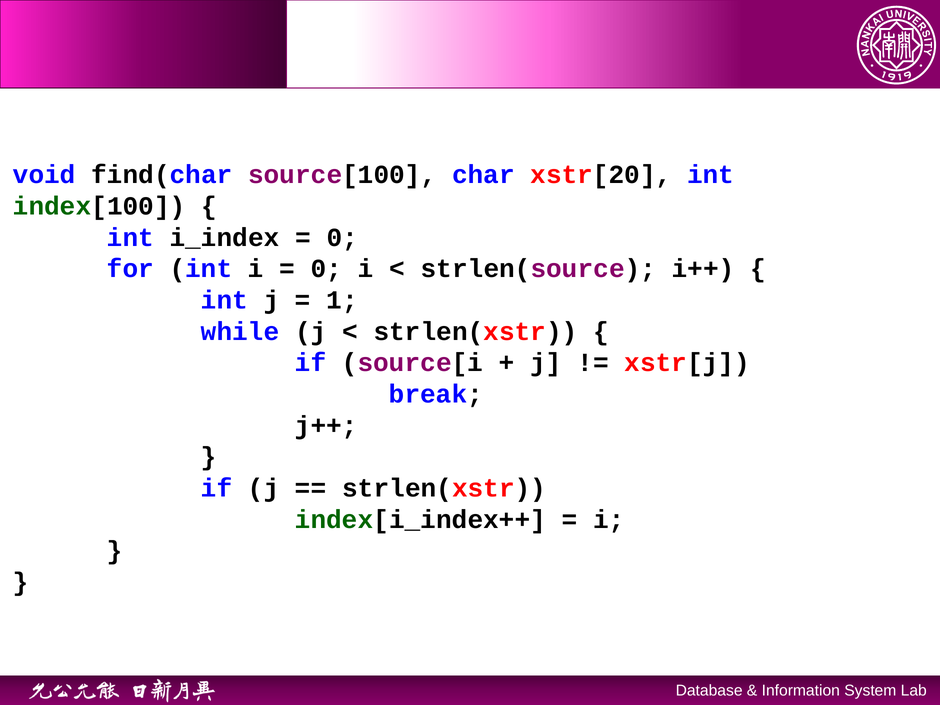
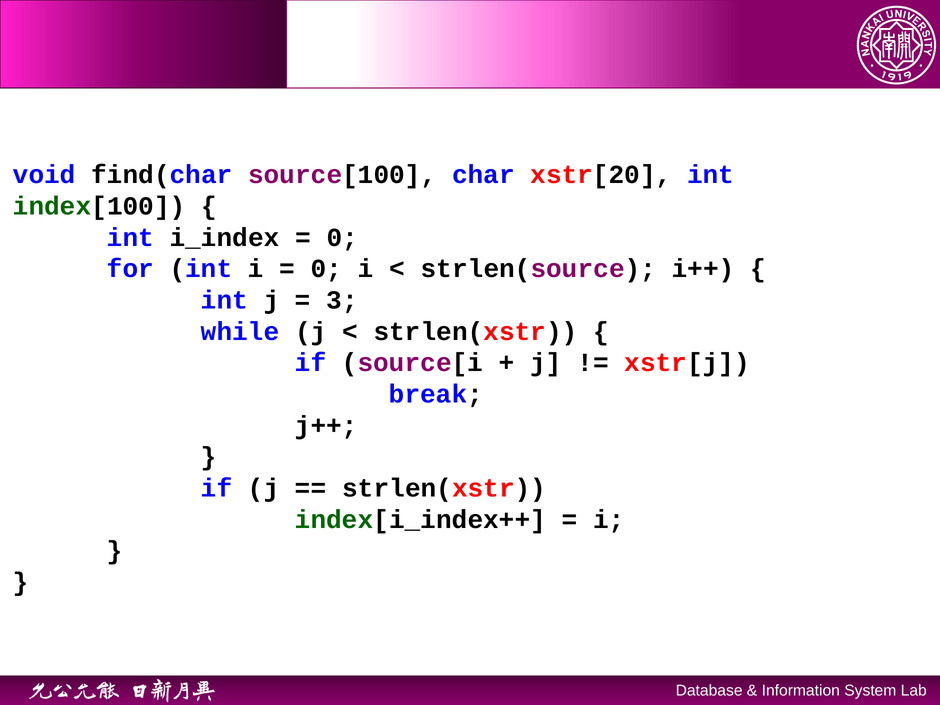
1: 1 -> 3
